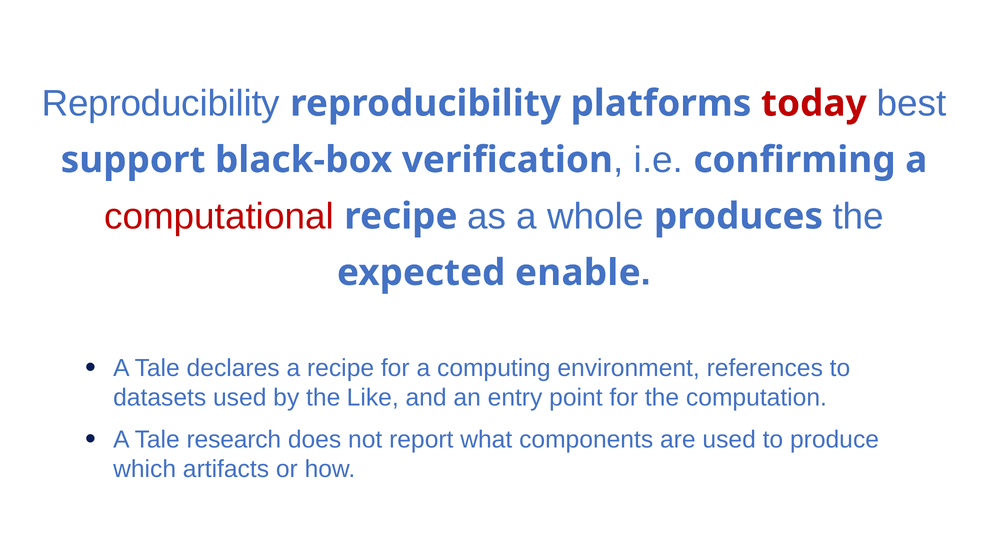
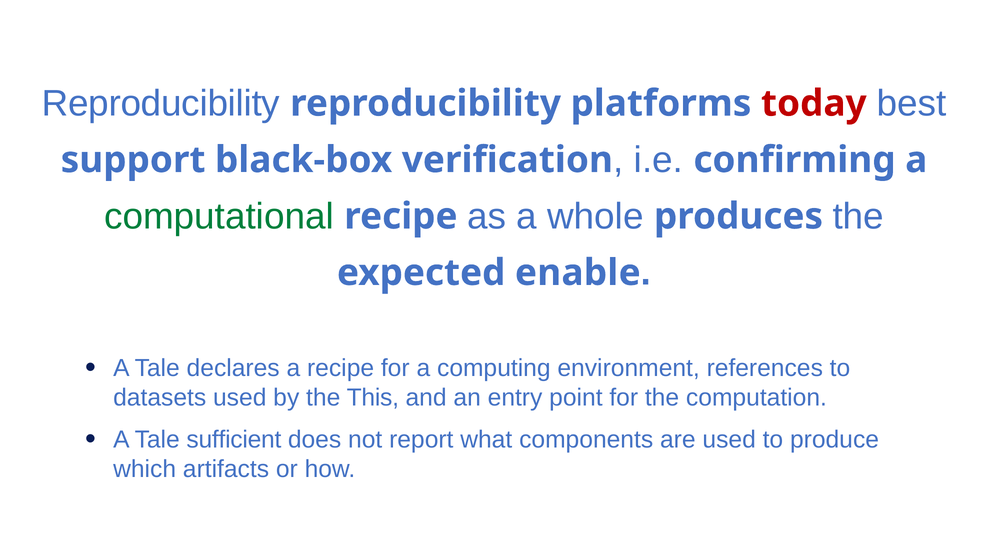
computational colour: red -> green
Like: Like -> This
research: research -> sufficient
